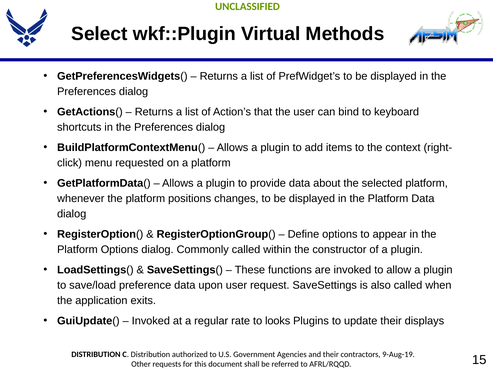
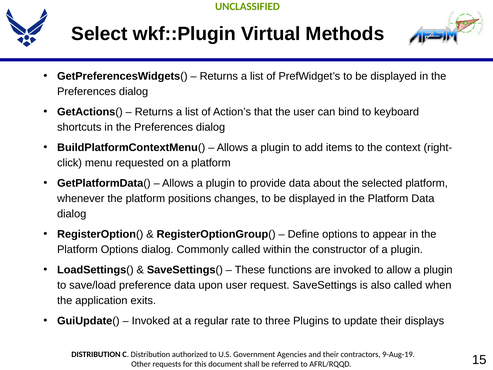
looks: looks -> three
